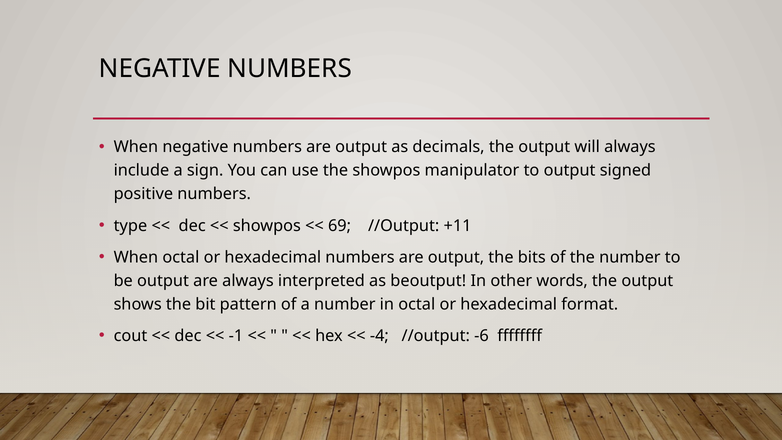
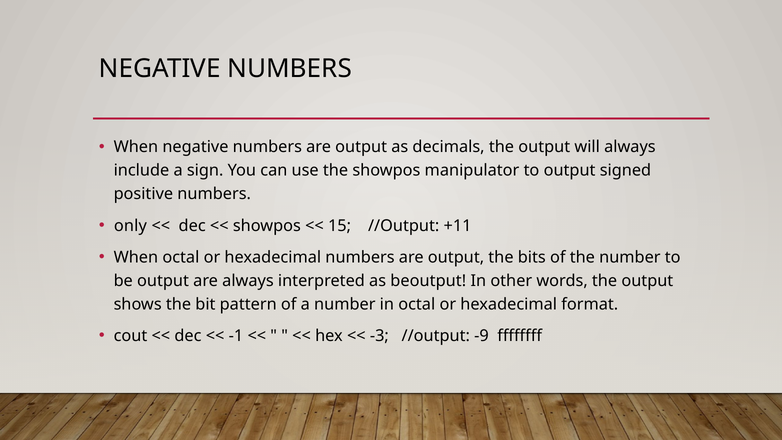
type: type -> only
69: 69 -> 15
-4: -4 -> -3
-6: -6 -> -9
